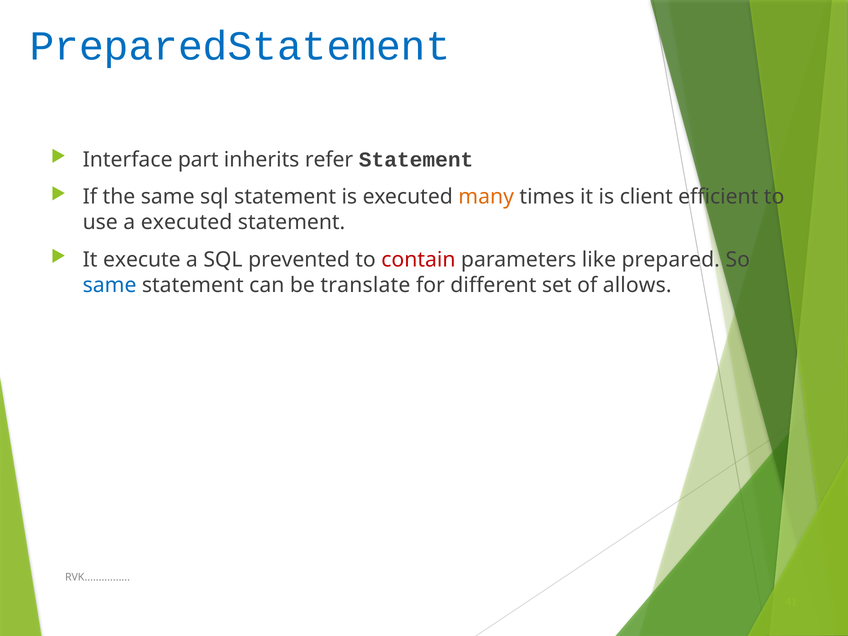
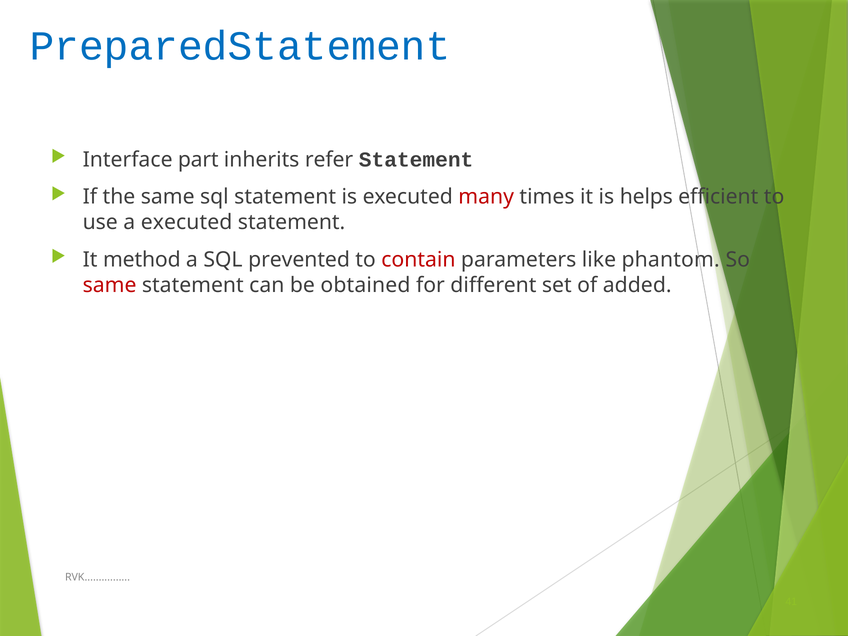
many colour: orange -> red
client: client -> helps
execute: execute -> method
prepared: prepared -> phantom
same at (110, 285) colour: blue -> red
translate: translate -> obtained
allows: allows -> added
